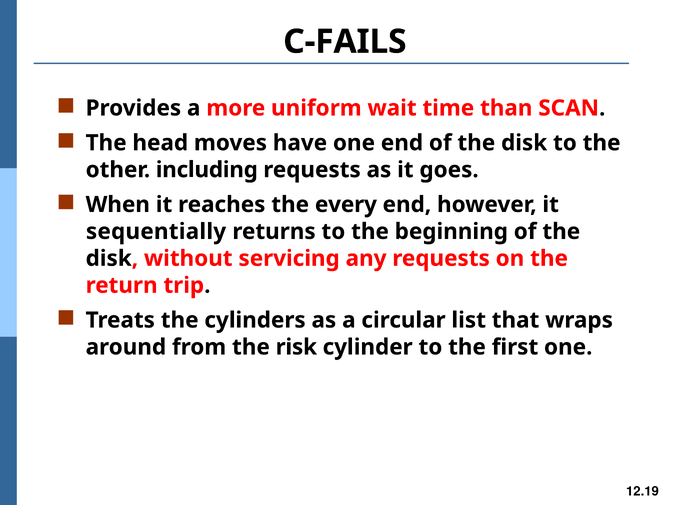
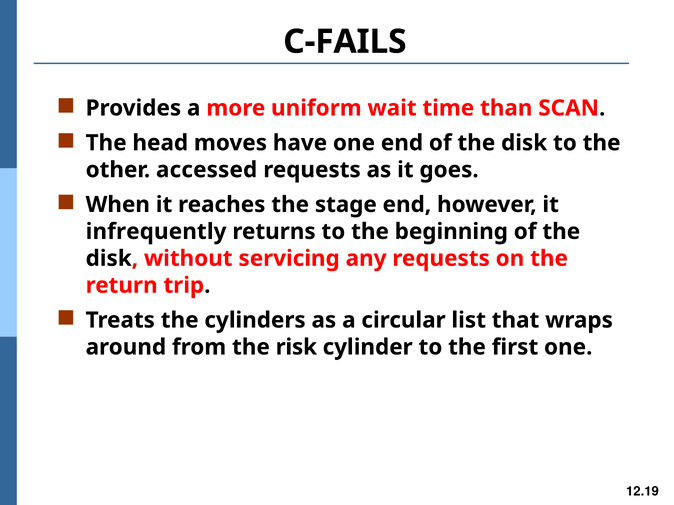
including: including -> accessed
every: every -> stage
sequentially: sequentially -> infrequently
